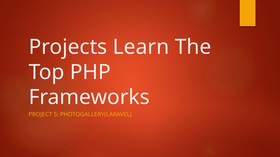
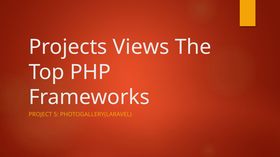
Learn: Learn -> Views
